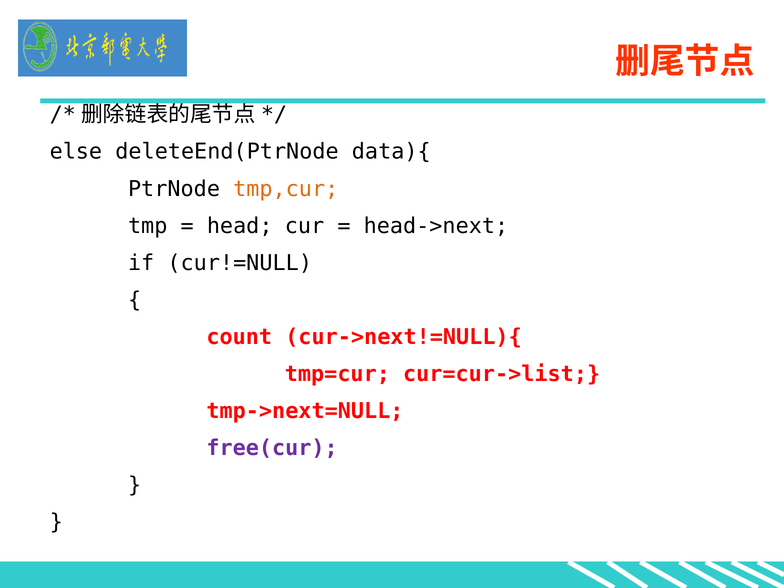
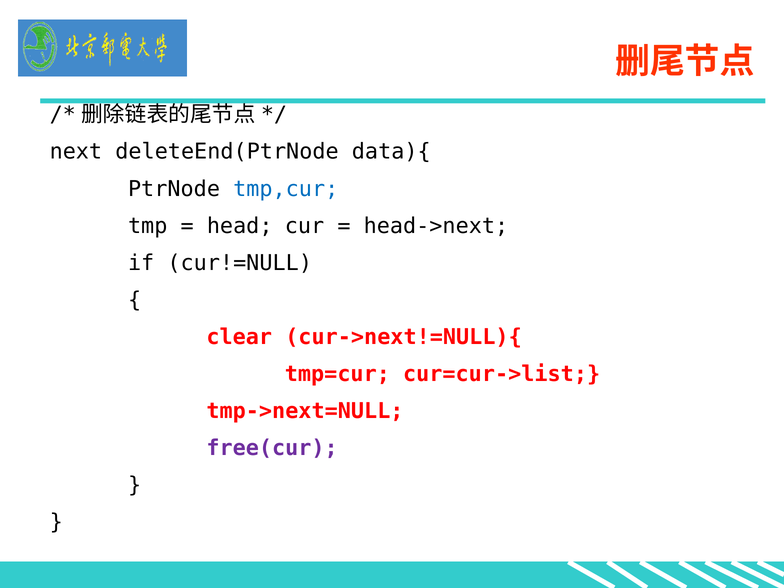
else: else -> next
tmp,cur colour: orange -> blue
count: count -> clear
